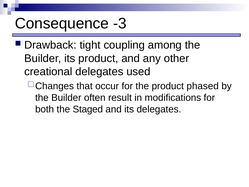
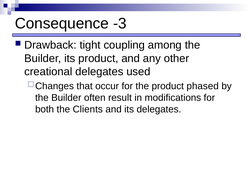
Staged: Staged -> Clients
